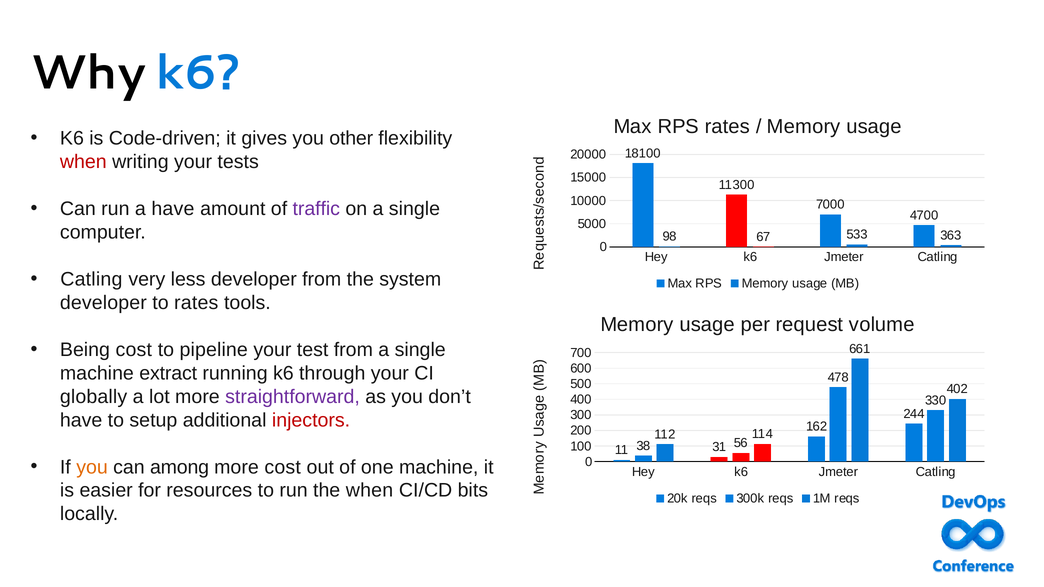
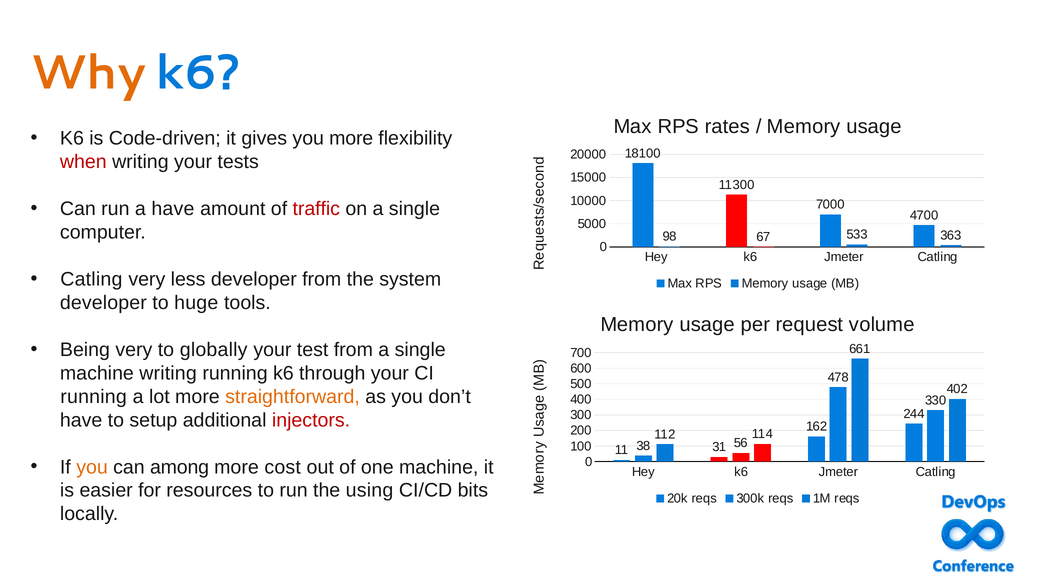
Why colour: black -> orange
you other: other -> more
traffic colour: purple -> red
to rates: rates -> huge
Being cost: cost -> very
pipeline: pipeline -> globally
machine extract: extract -> writing
globally at (94, 397): globally -> running
straightforward colour: purple -> orange
the when: when -> using
